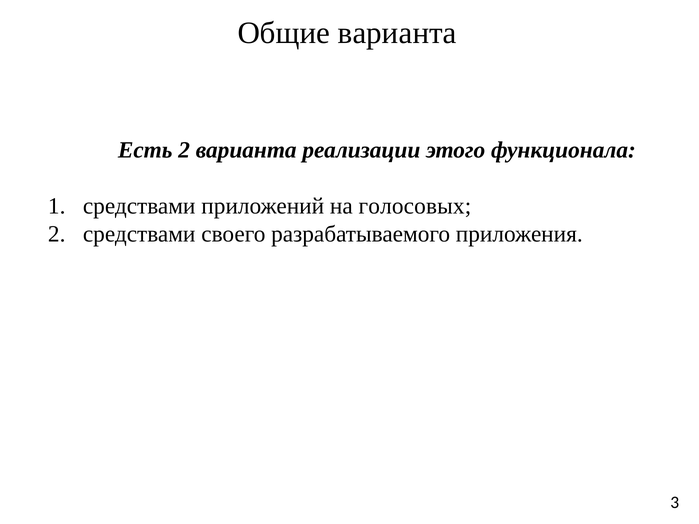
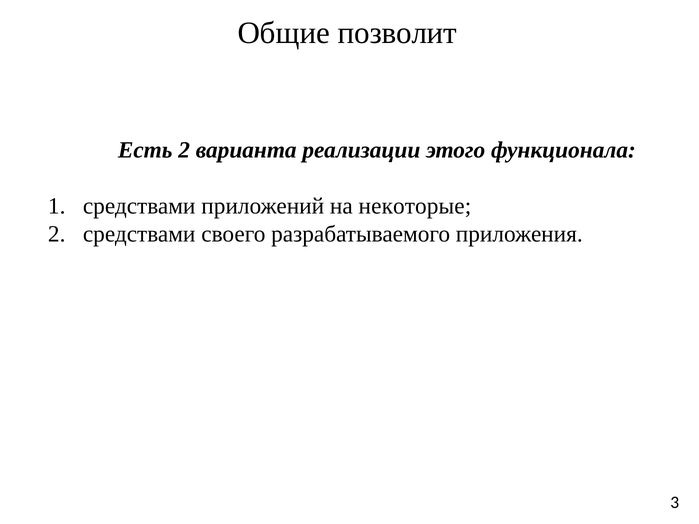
Общие варианта: варианта -> позволит
голосовых: голосовых -> некоторые
